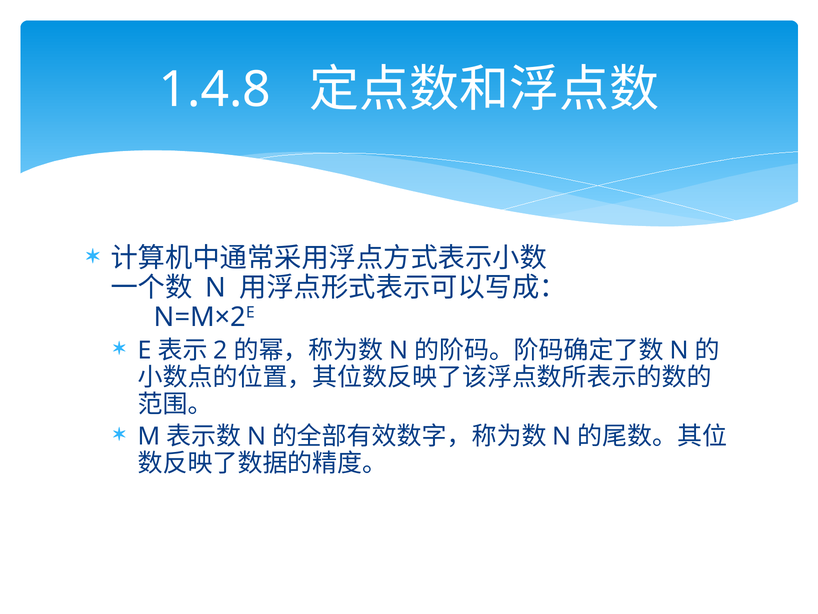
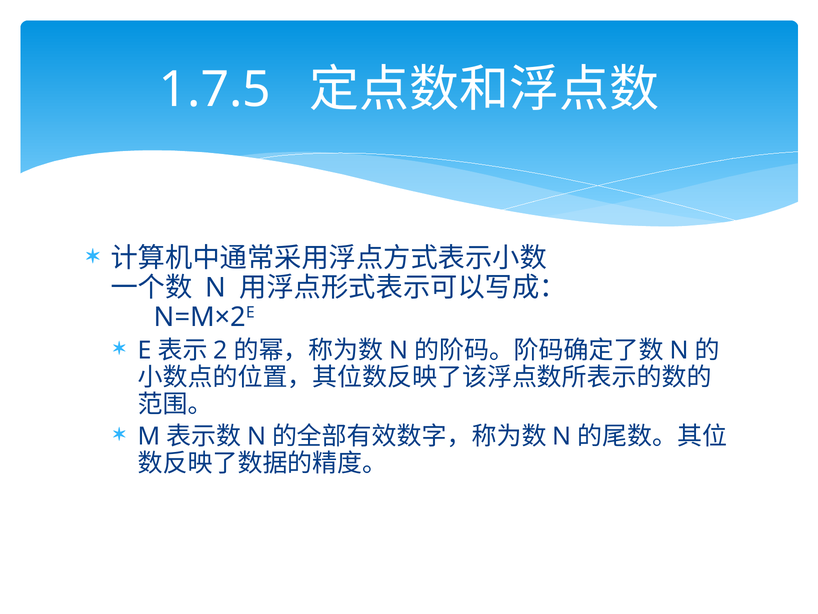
1.4.8: 1.4.8 -> 1.7.5
